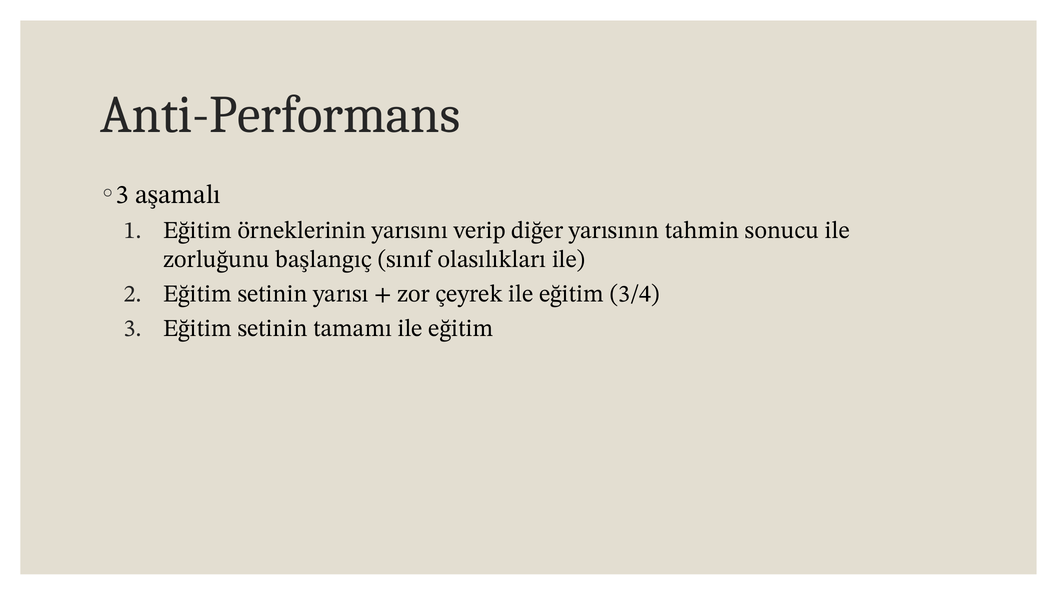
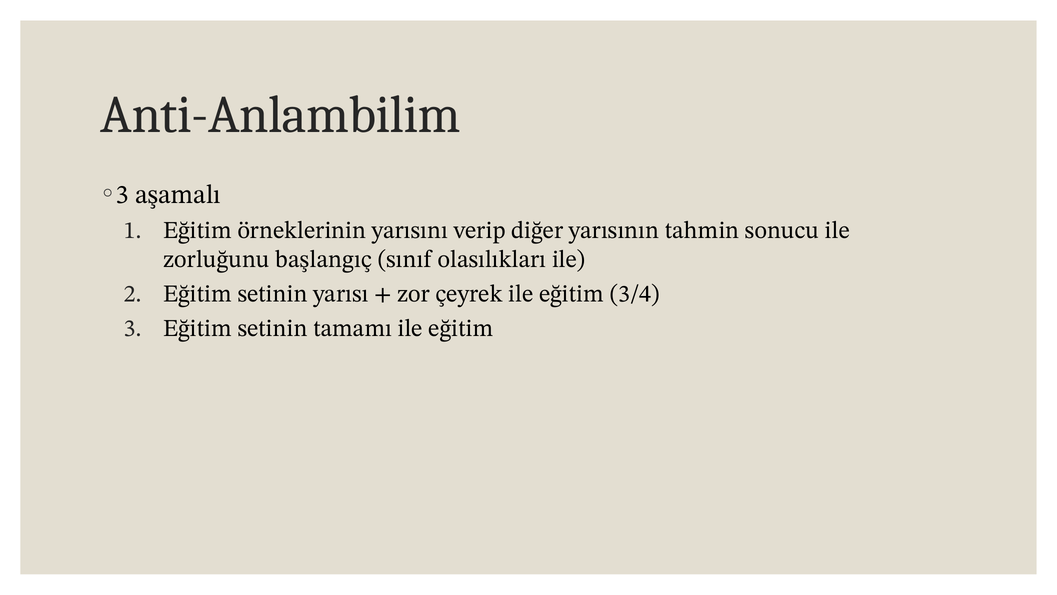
Anti-Performans: Anti-Performans -> Anti-Anlambilim
